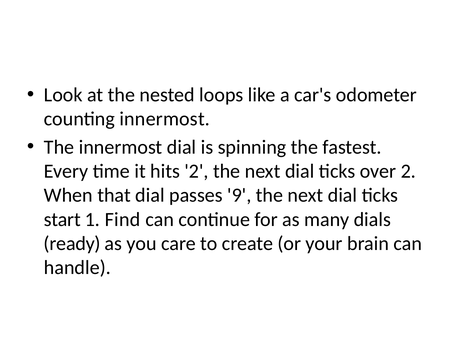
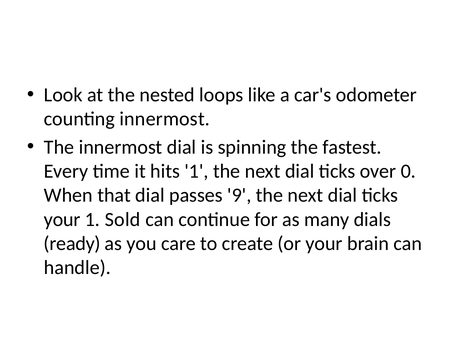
hits 2: 2 -> 1
over 2: 2 -> 0
start at (62, 219): start -> your
Find: Find -> Sold
